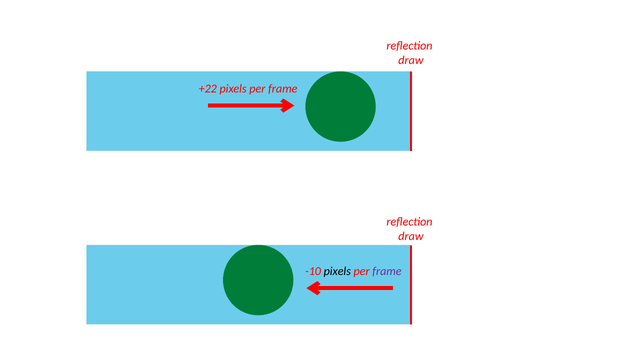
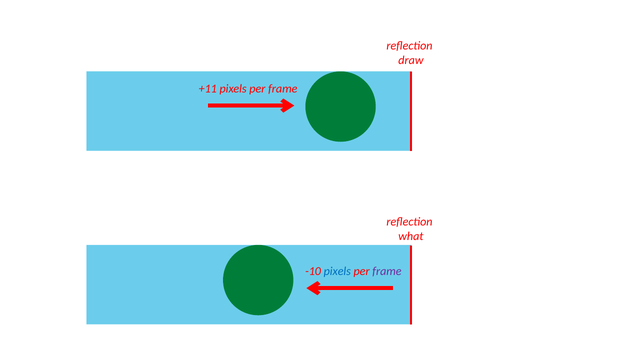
+22: +22 -> +11
draw at (411, 236): draw -> what
pixels at (337, 271) colour: black -> blue
